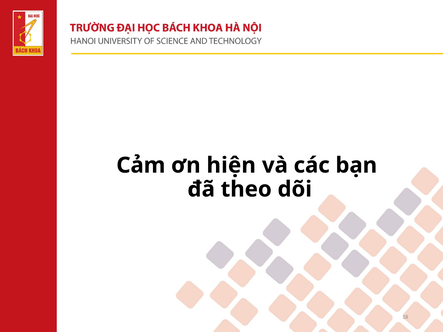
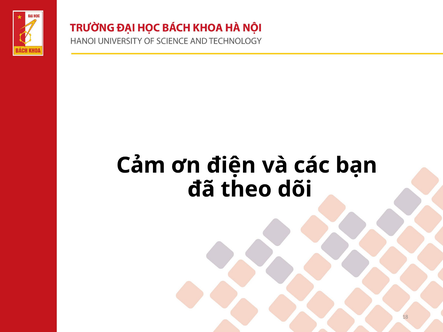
hiện: hiện -> điện
